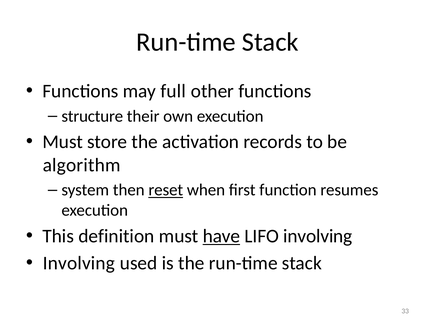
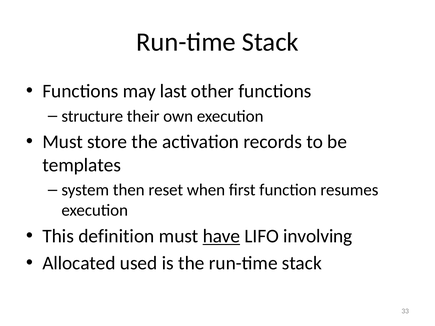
full: full -> last
algorithm: algorithm -> templates
reset underline: present -> none
Involving at (79, 263): Involving -> Allocated
